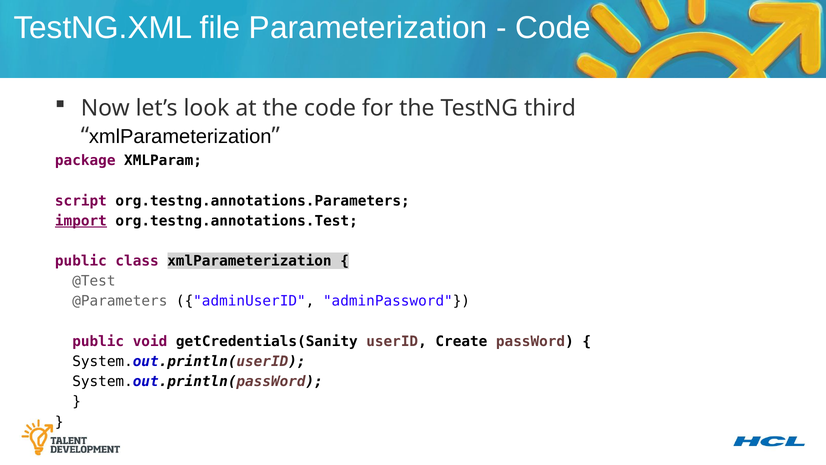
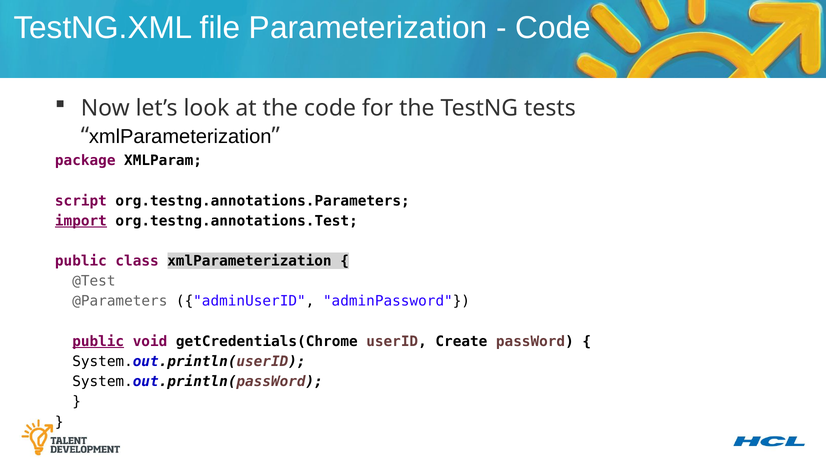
third: third -> tests
public at (98, 341) underline: none -> present
getCredentials(Sanity: getCredentials(Sanity -> getCredentials(Chrome
